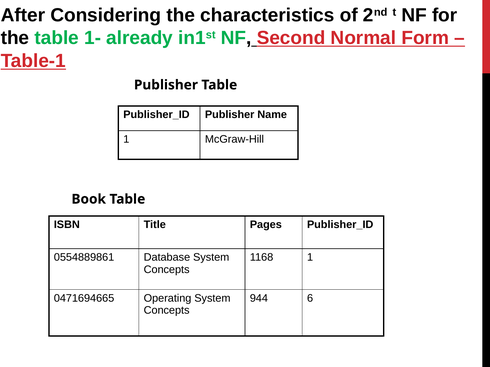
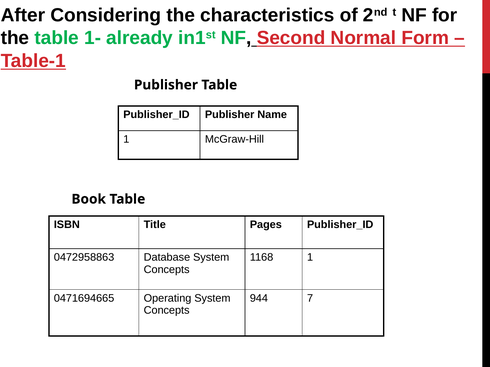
0554889861: 0554889861 -> 0472958863
6: 6 -> 7
